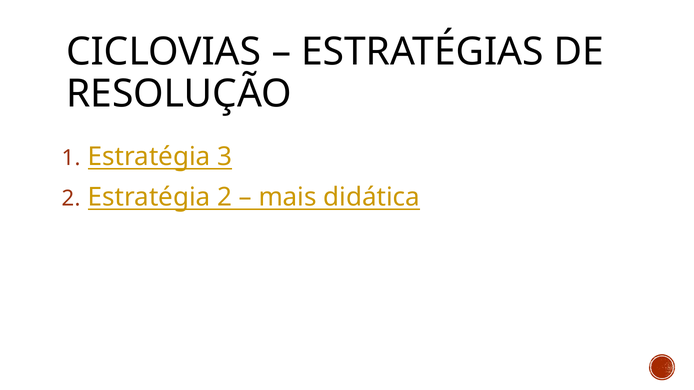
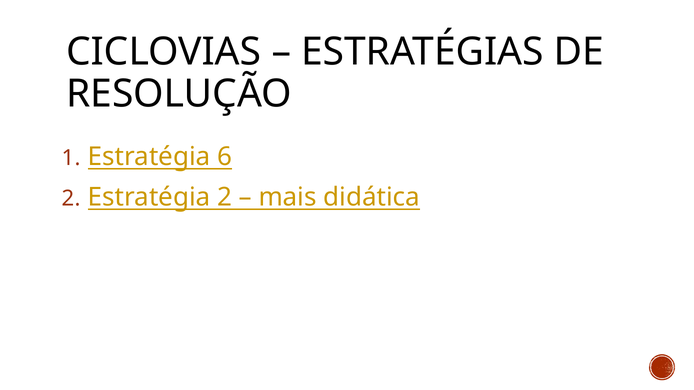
3: 3 -> 6
